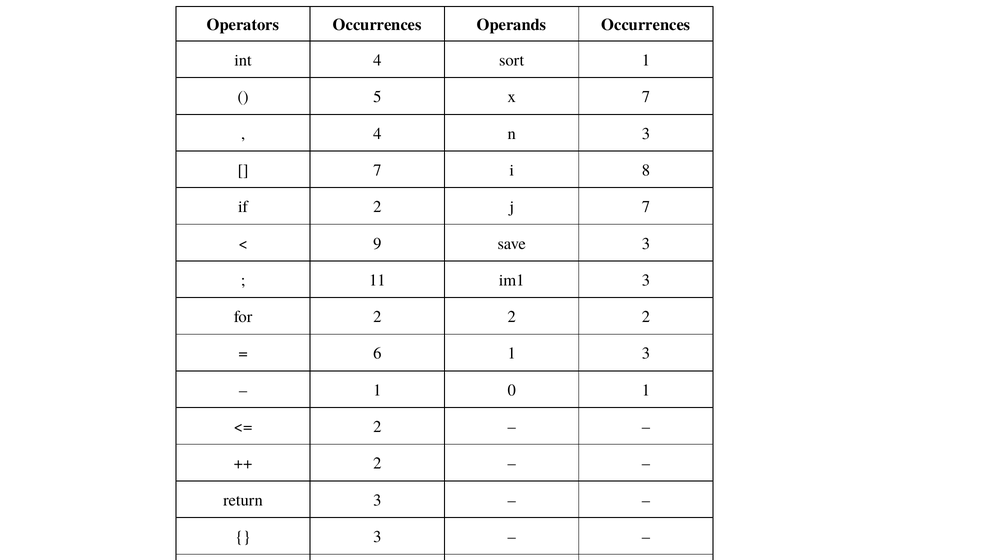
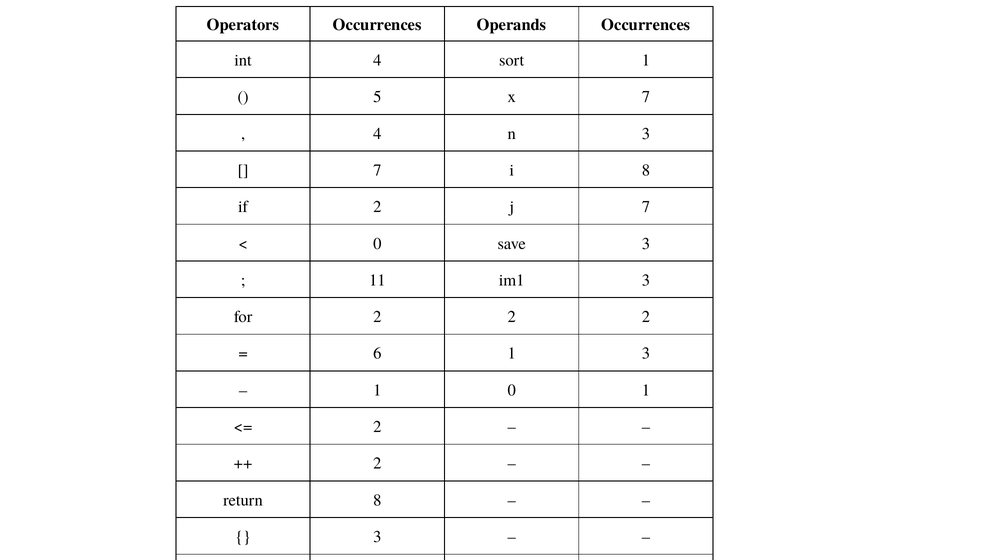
9 at (377, 243): 9 -> 0
return 3: 3 -> 8
